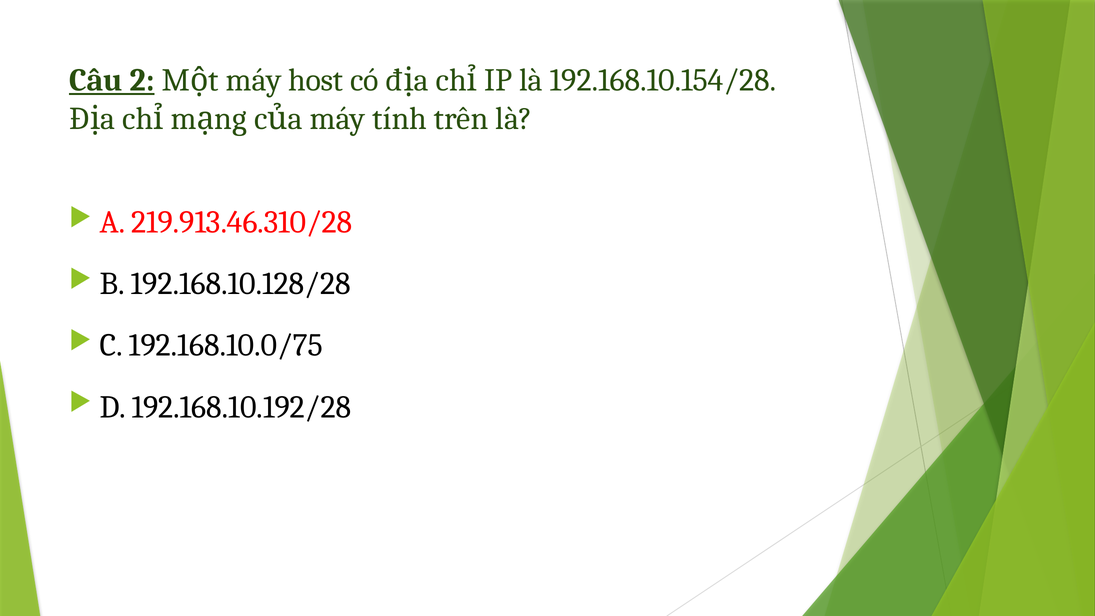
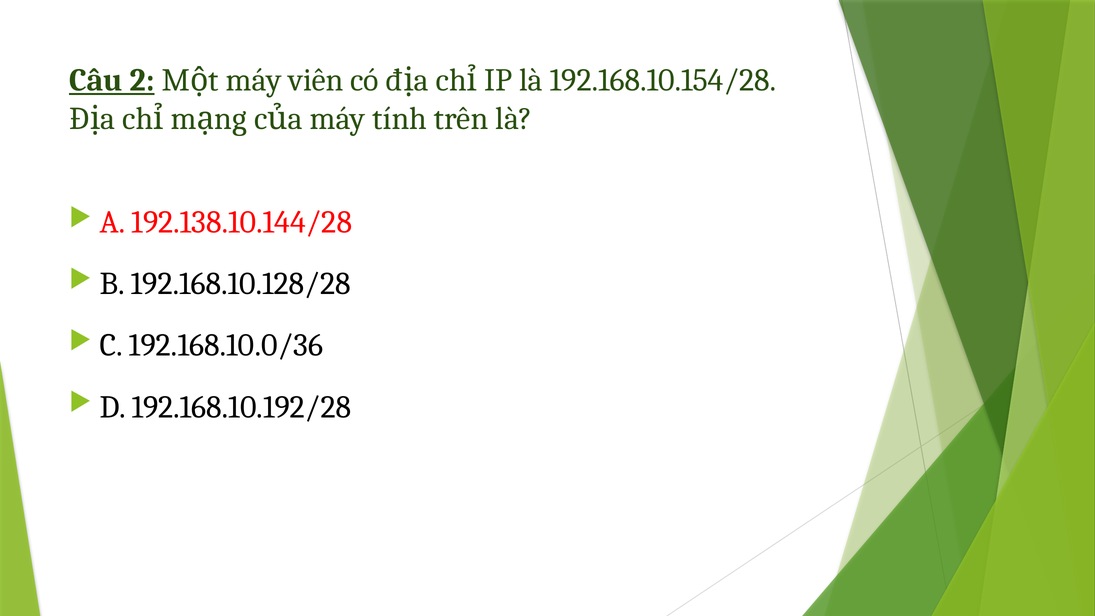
host: host -> viên
219.913.46.310/28: 219.913.46.310/28 -> 192.138.10.144/28
192.168.10.0/75: 192.168.10.0/75 -> 192.168.10.0/36
